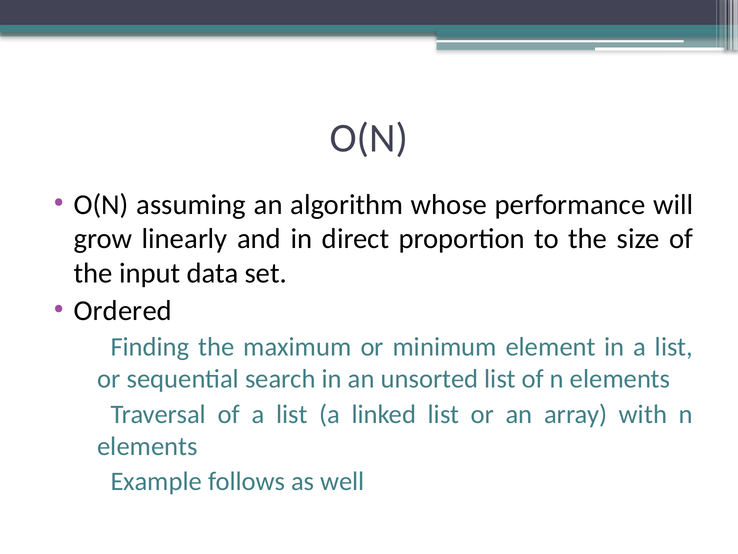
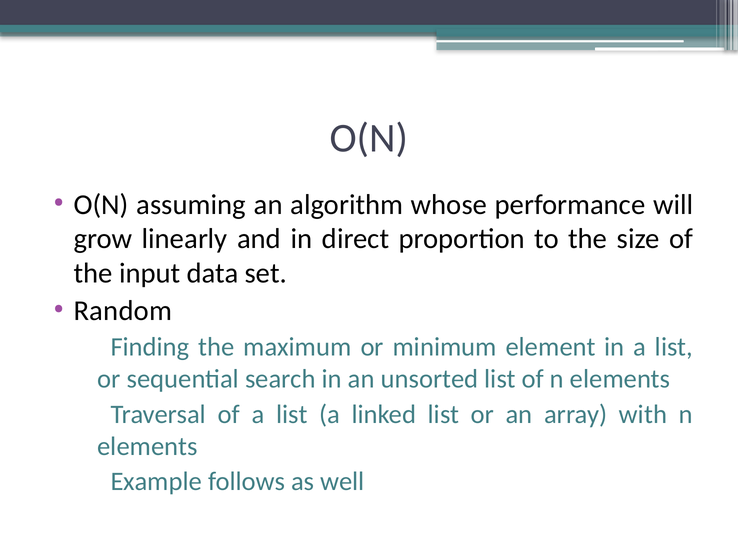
Ordered: Ordered -> Random
